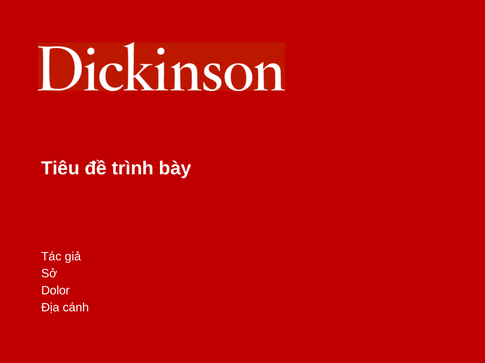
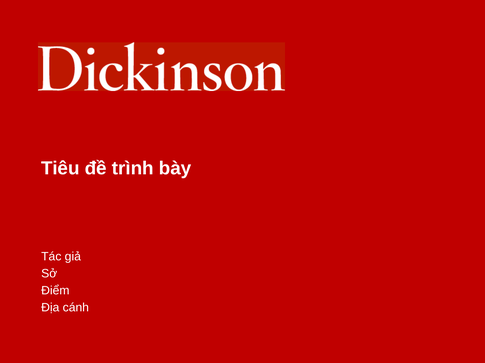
Dolor: Dolor -> Điểm
